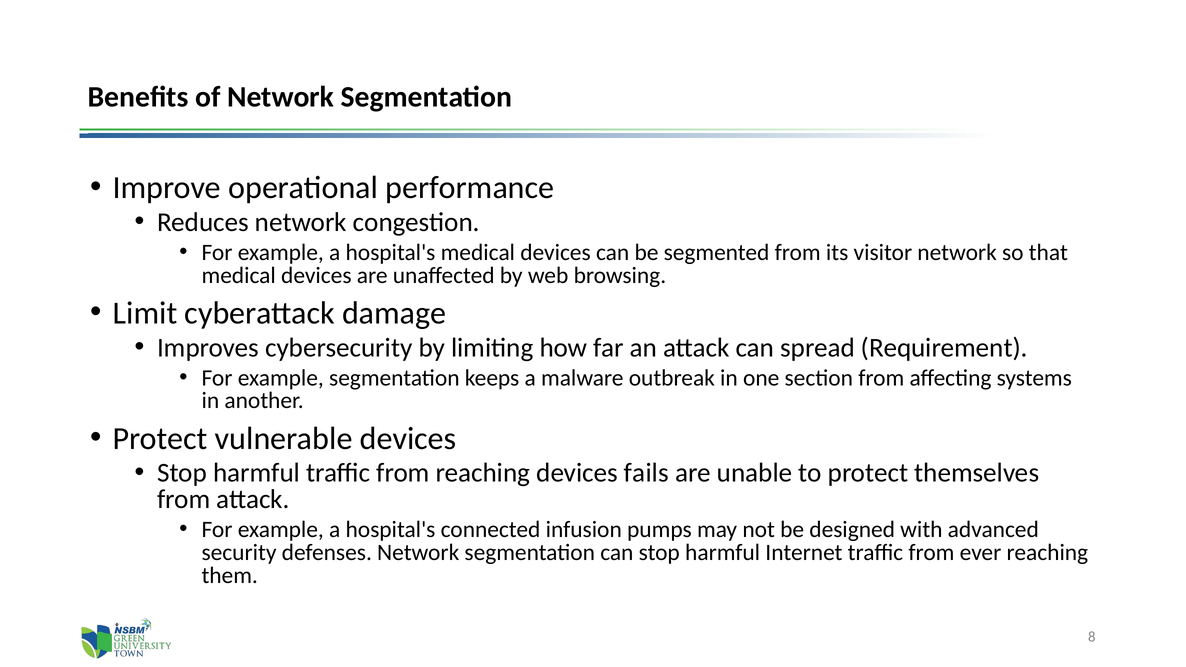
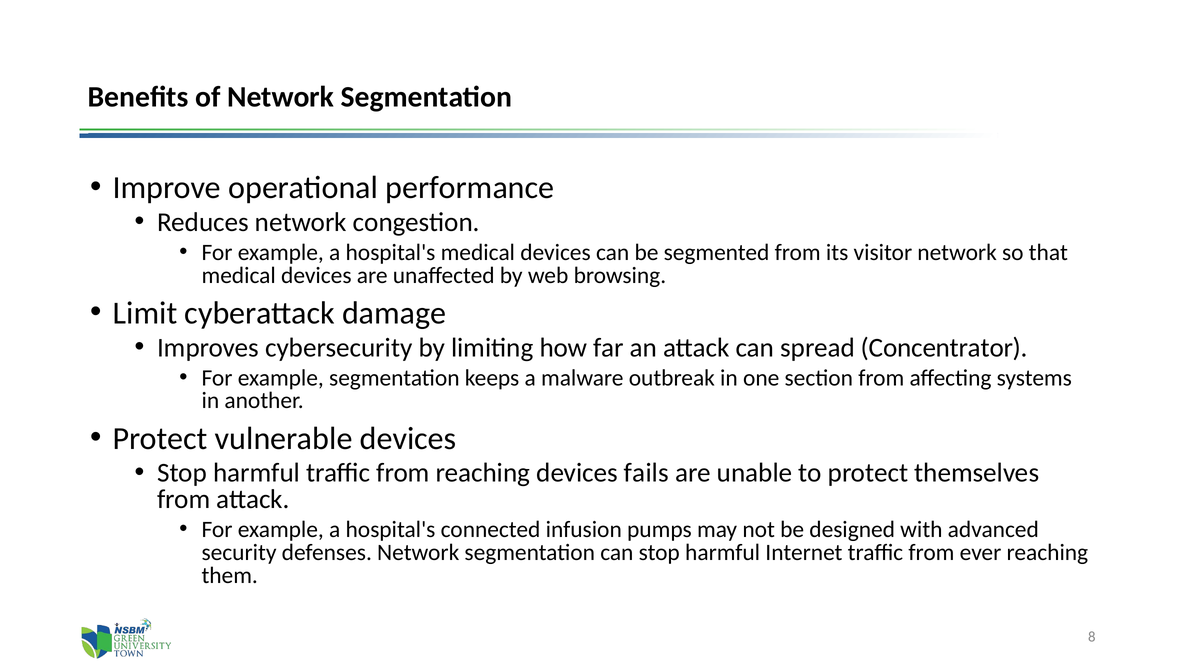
Requirement: Requirement -> Concentrator
